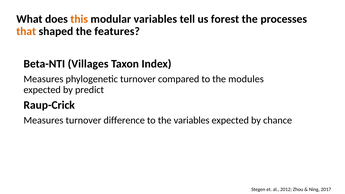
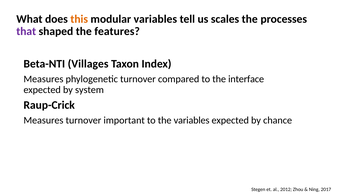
forest: forest -> scales
that colour: orange -> purple
modules: modules -> interface
predict: predict -> system
difference: difference -> important
